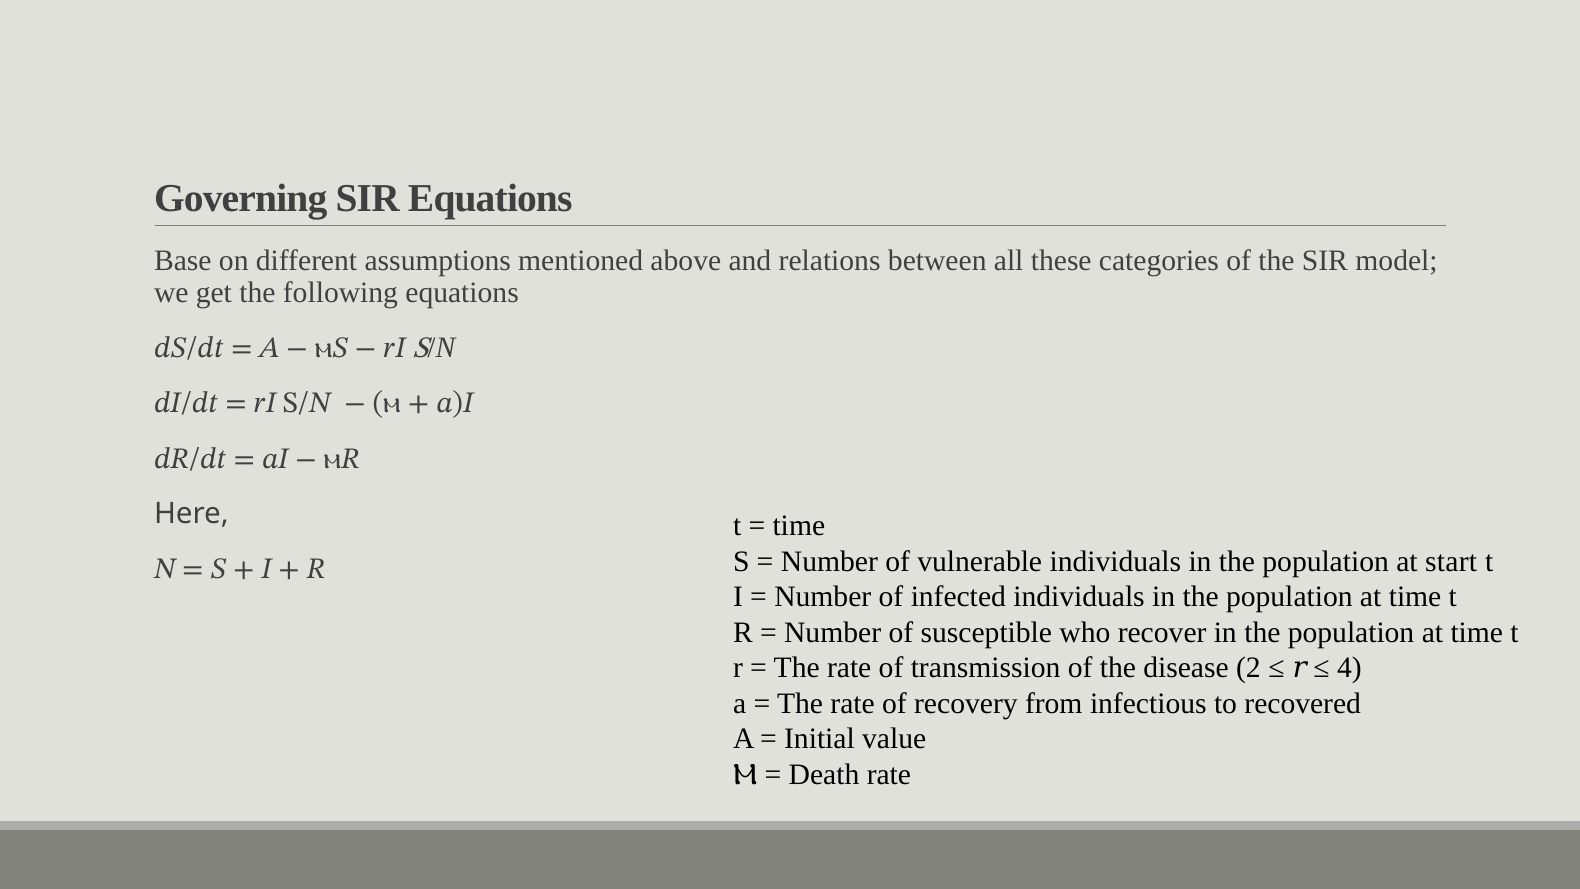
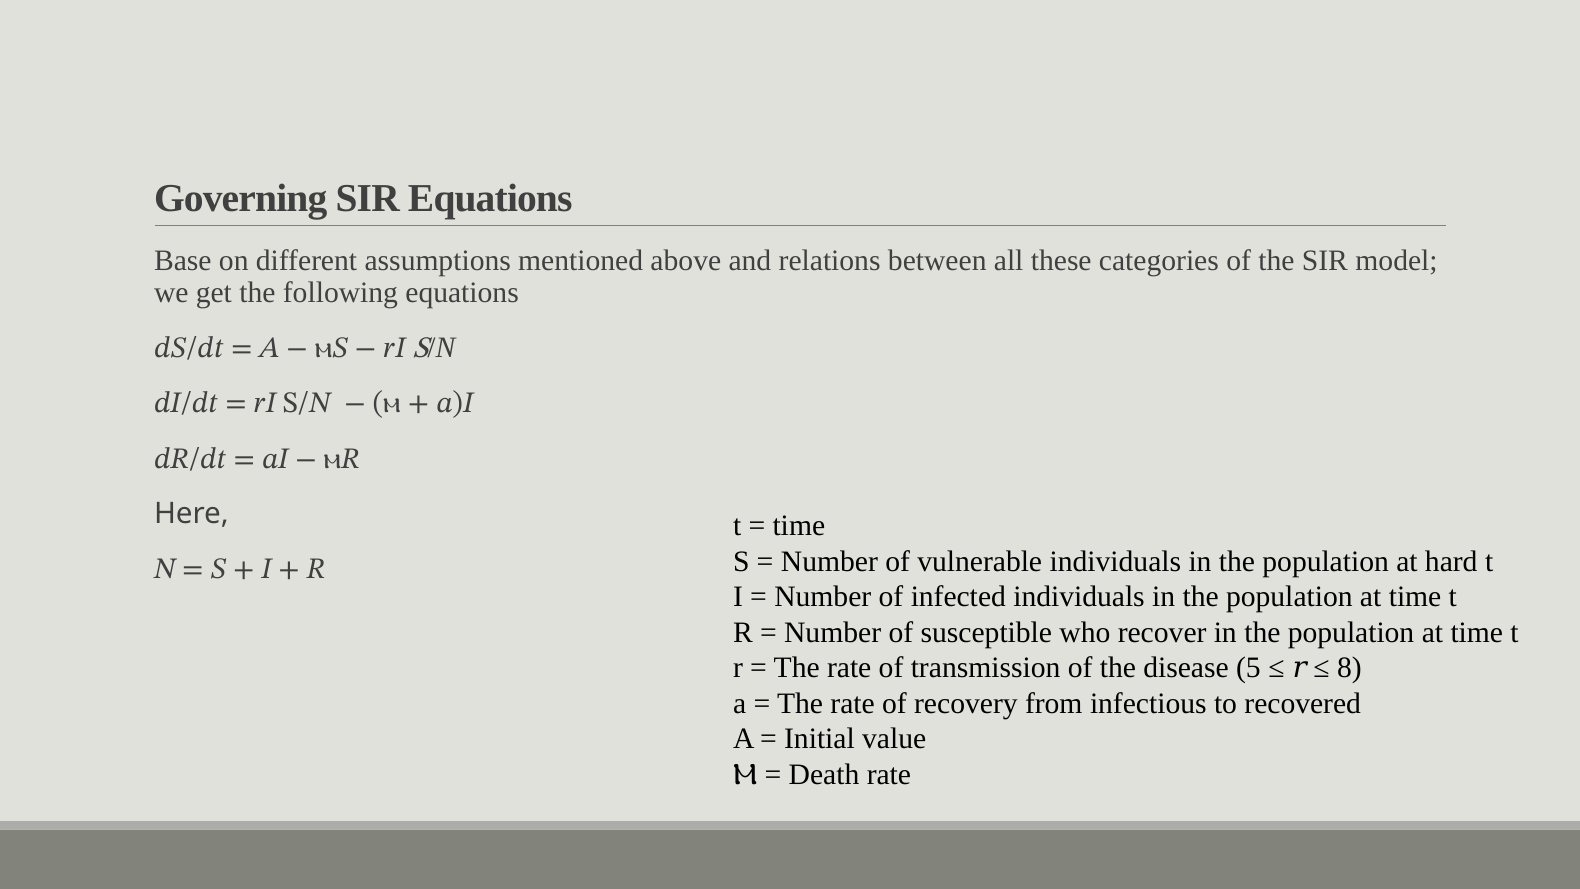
start: start -> hard
2: 2 -> 5
4: 4 -> 8
